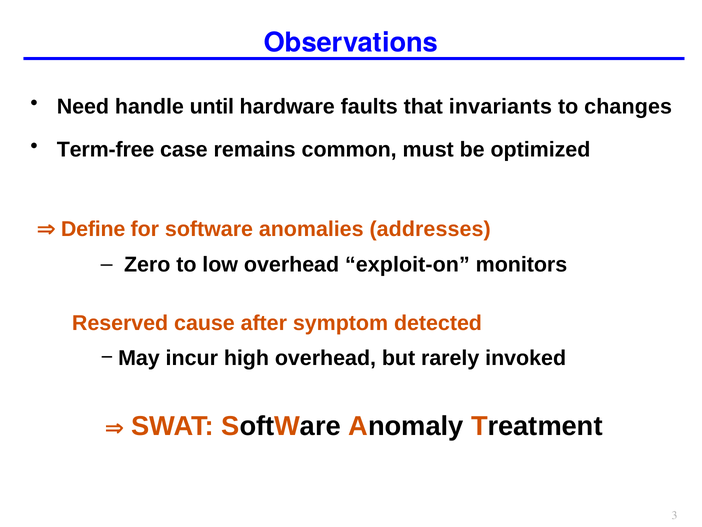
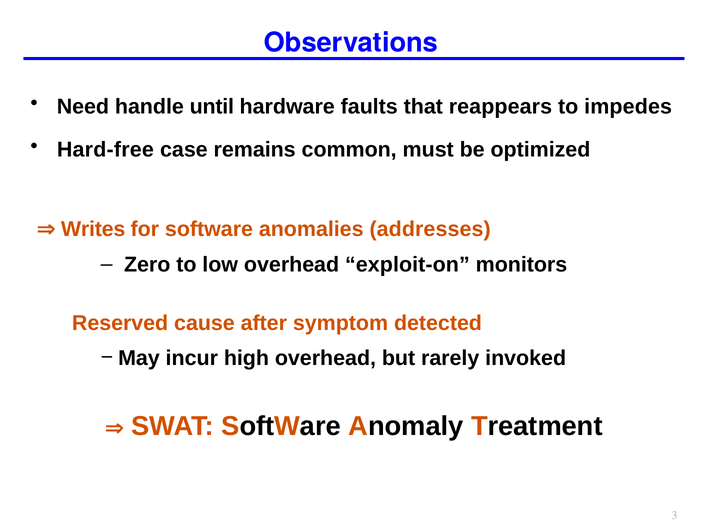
invariants: invariants -> reappears
changes: changes -> impedes
Term-free: Term-free -> Hard-free
Define: Define -> Writes
